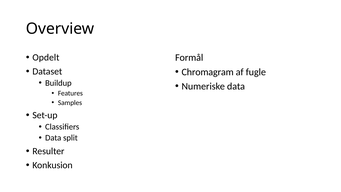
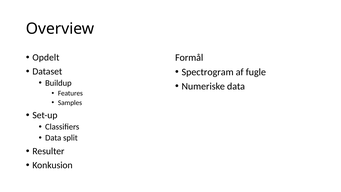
Chromagram: Chromagram -> Spectrogram
